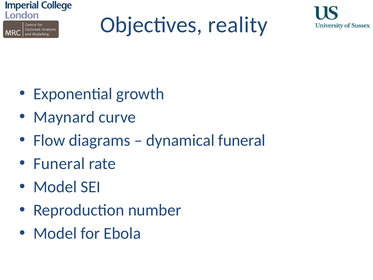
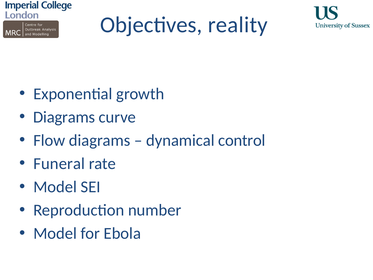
Maynard at (64, 117): Maynard -> Diagrams
dynamical funeral: funeral -> control
